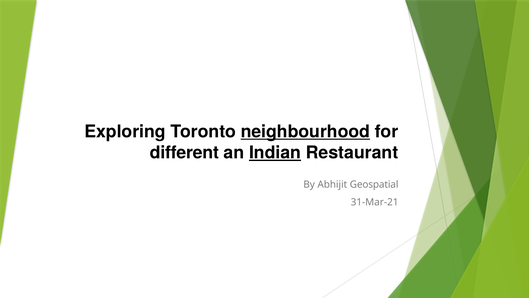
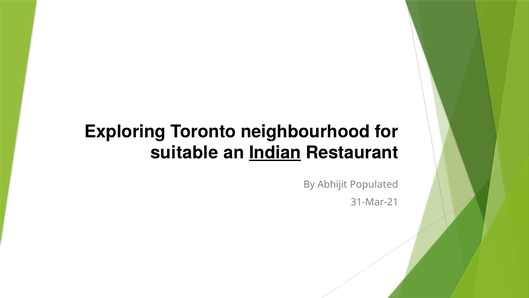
neighbourhood underline: present -> none
different: different -> suitable
Geospatial: Geospatial -> Populated
